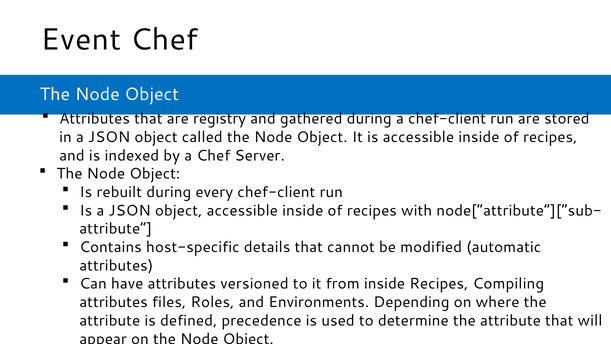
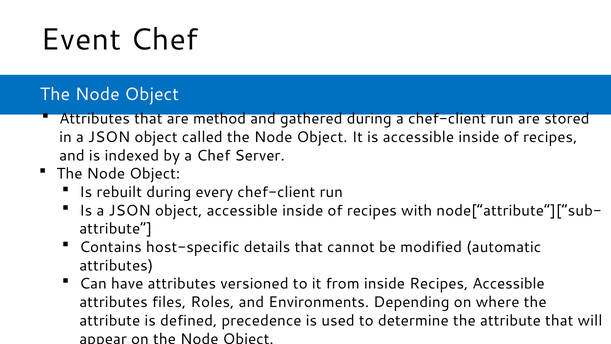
registry: registry -> method
Recipes Compiling: Compiling -> Accessible
